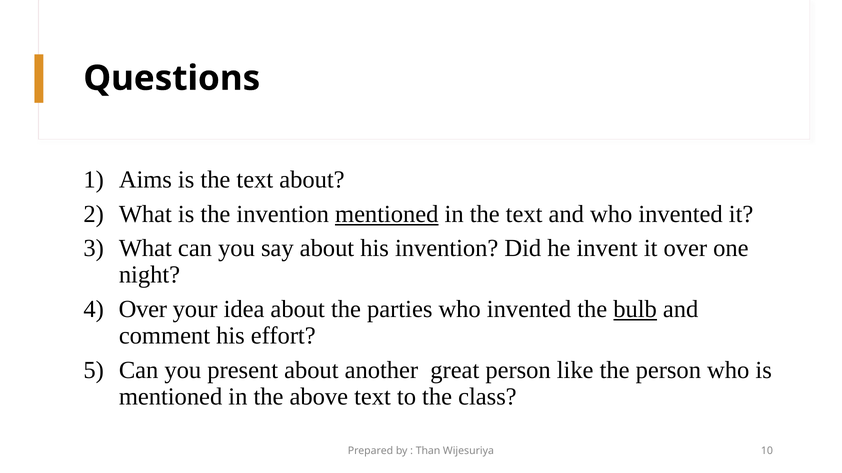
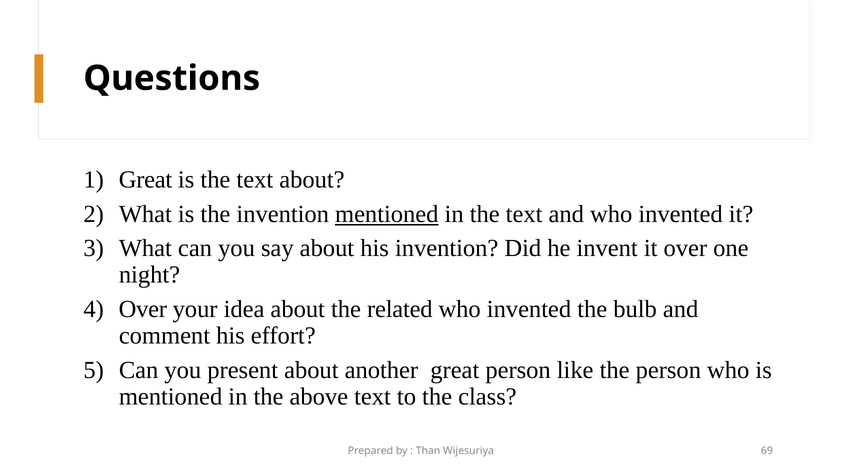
Aims at (145, 180): Aims -> Great
parties: parties -> related
bulb underline: present -> none
10: 10 -> 69
